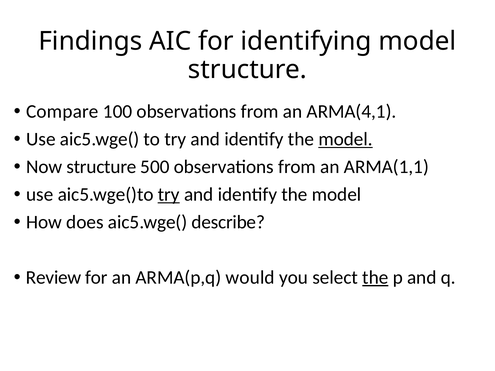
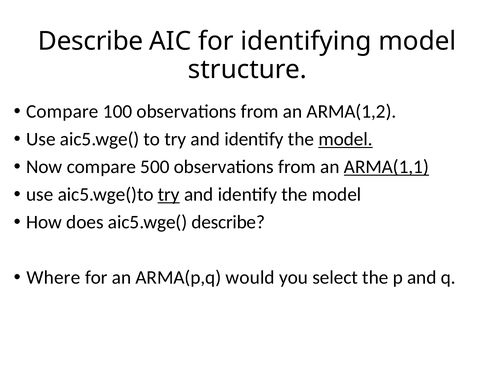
Findings at (90, 41): Findings -> Describe
ARMA(4,1: ARMA(4,1 -> ARMA(1,2
Now structure: structure -> compare
ARMA(1,1 underline: none -> present
Review: Review -> Where
the at (375, 278) underline: present -> none
